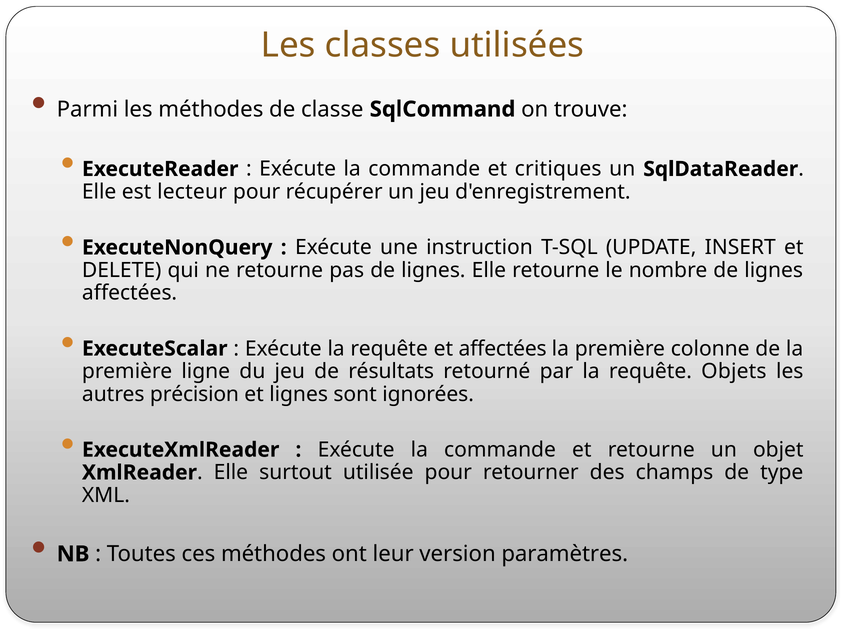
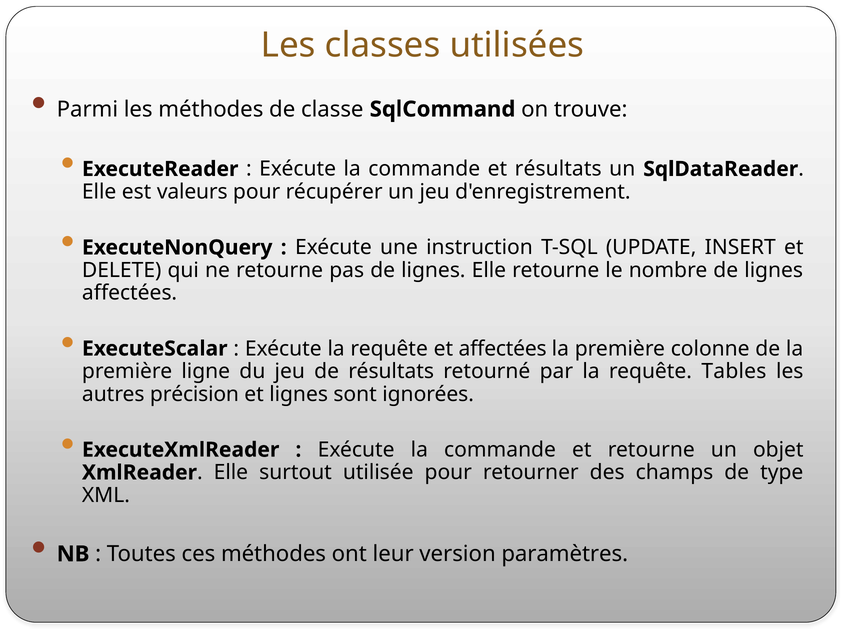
et critiques: critiques -> résultats
lecteur: lecteur -> valeurs
Objets: Objets -> Tables
